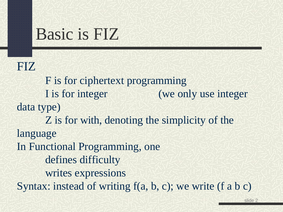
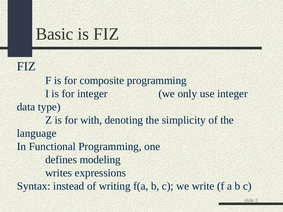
ciphertext: ciphertext -> composite
difficulty: difficulty -> modeling
